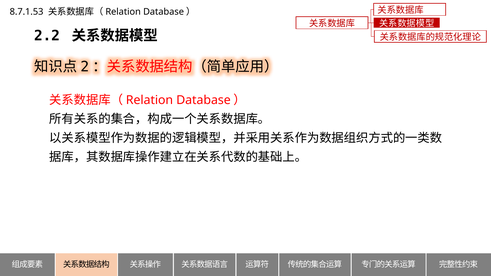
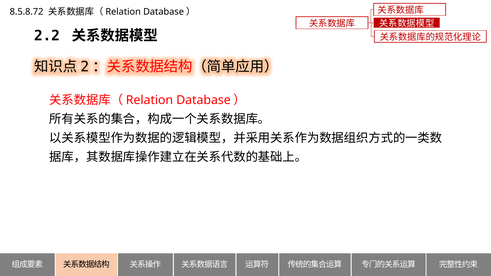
8.7.1.53: 8.7.1.53 -> 8.5.8.72
